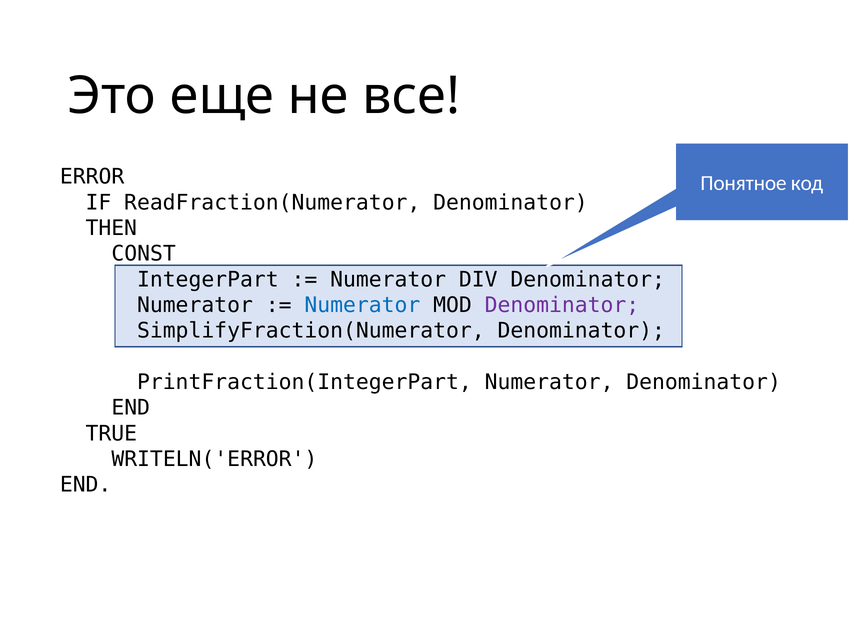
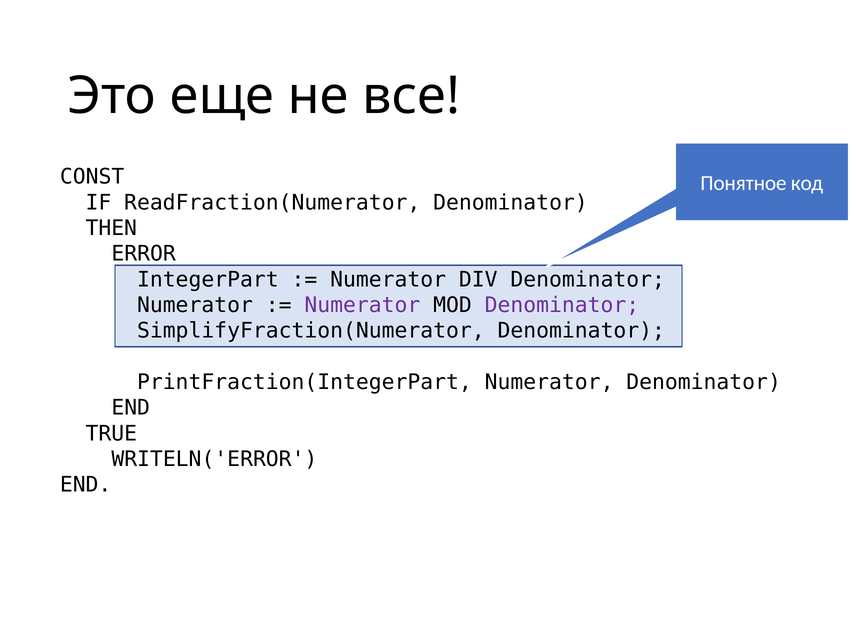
ERROR: ERROR -> CONST
CONST: CONST -> ERROR
Numerator at (362, 305) colour: blue -> purple
